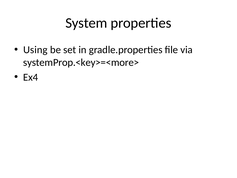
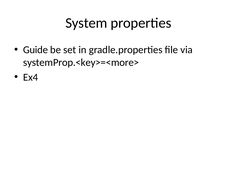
Using: Using -> Guide
